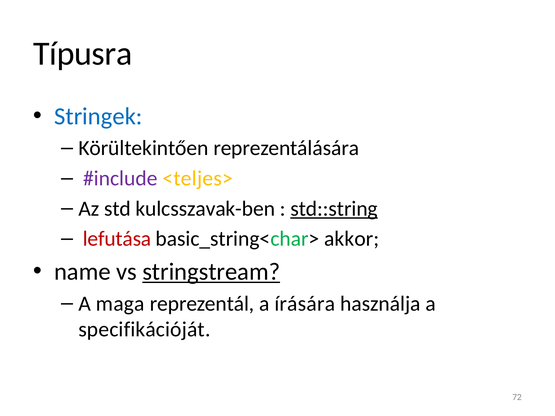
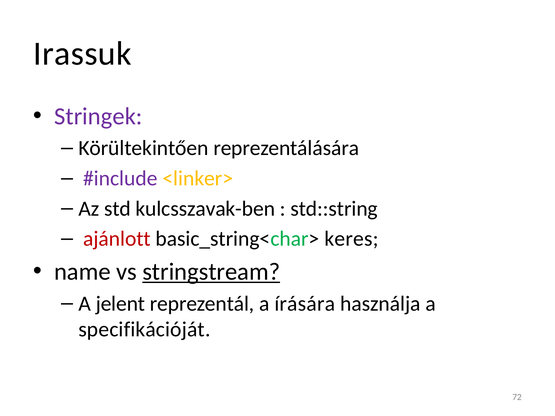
Típusra: Típusra -> Irassuk
Stringek colour: blue -> purple
<teljes>: <teljes> -> <linker>
std::string underline: present -> none
lefutása: lefutása -> ajánlott
akkor: akkor -> keres
maga: maga -> jelent
